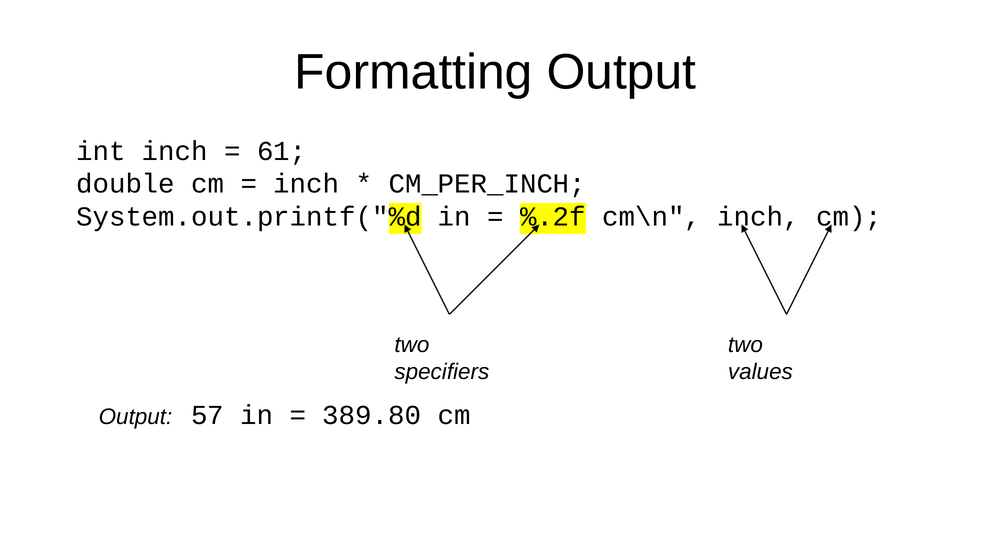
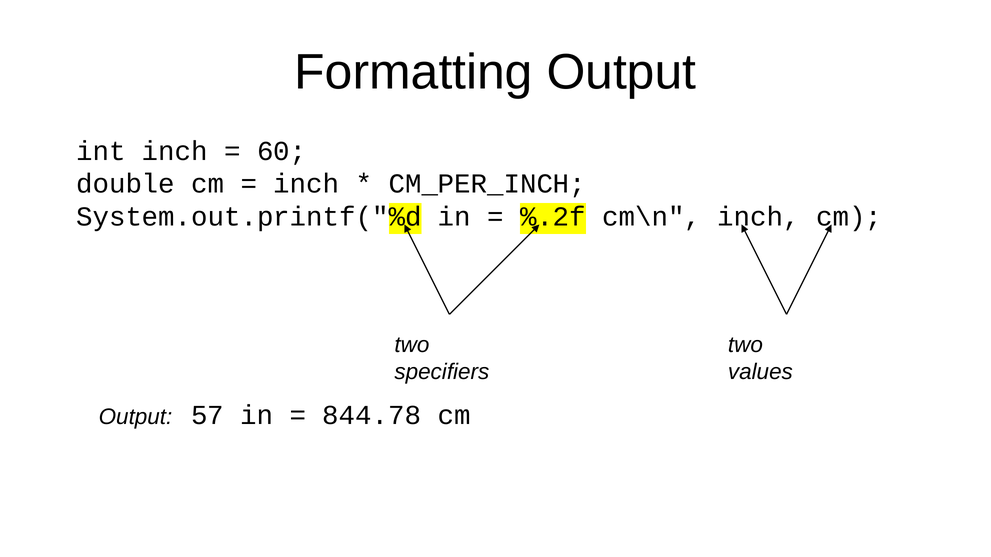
61: 61 -> 60
389.80: 389.80 -> 844.78
